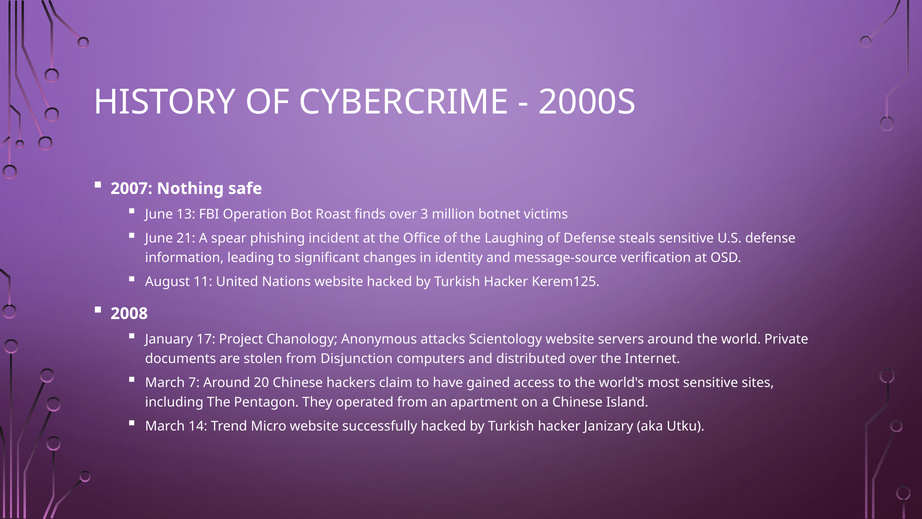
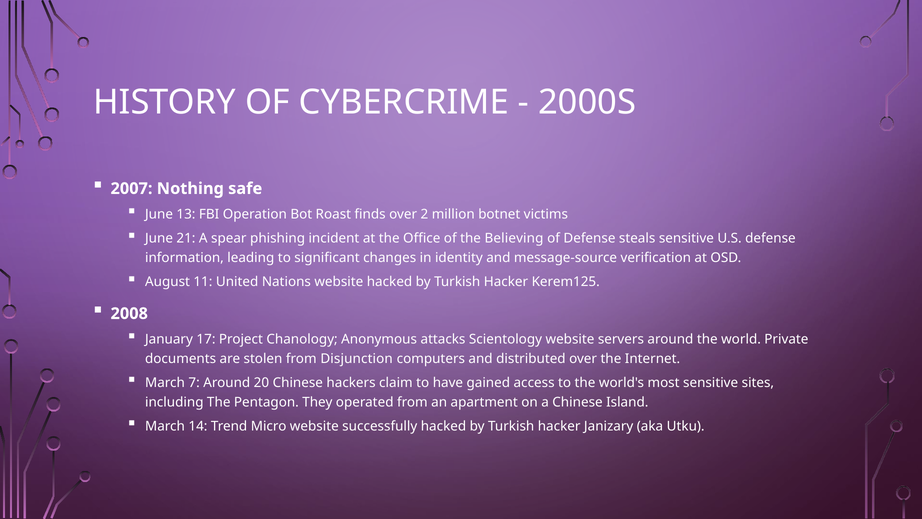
3: 3 -> 2
Laughing: Laughing -> Believing
